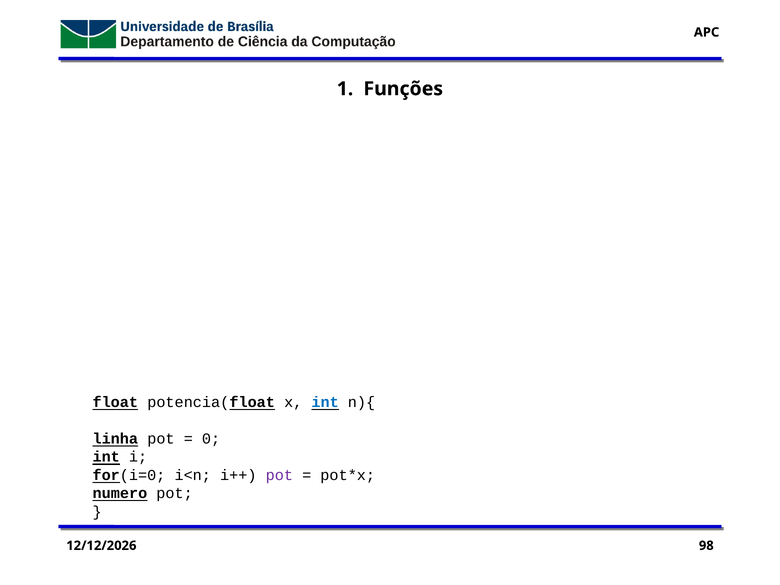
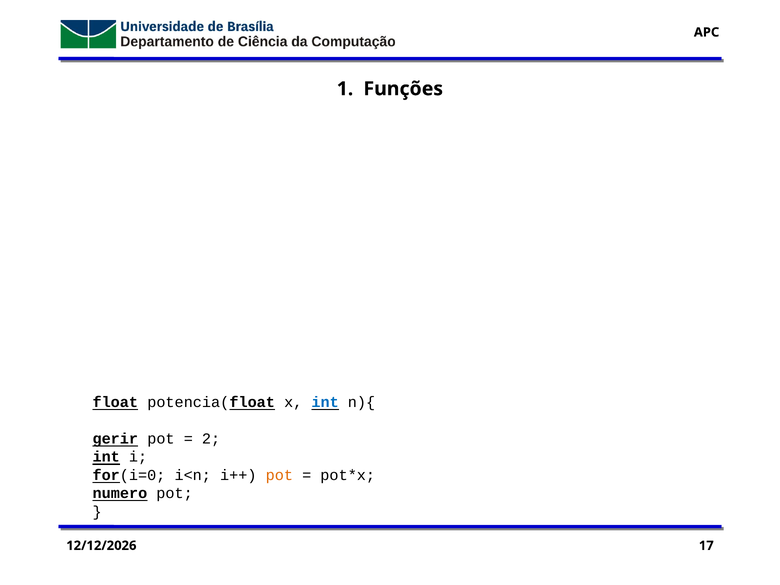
linha: linha -> gerir
0: 0 -> 2
pot at (279, 475) colour: purple -> orange
98: 98 -> 17
